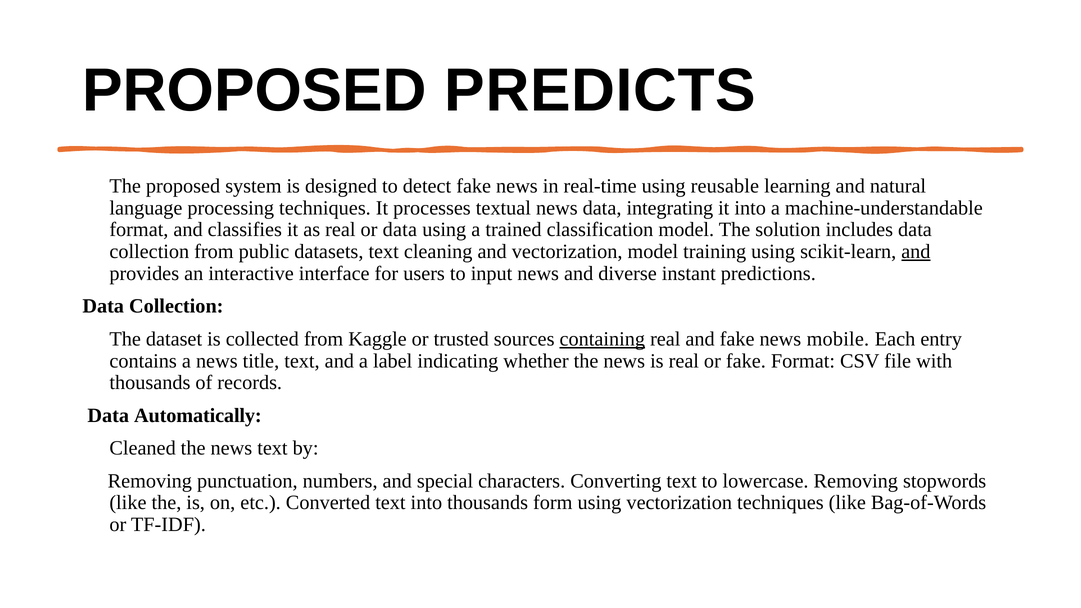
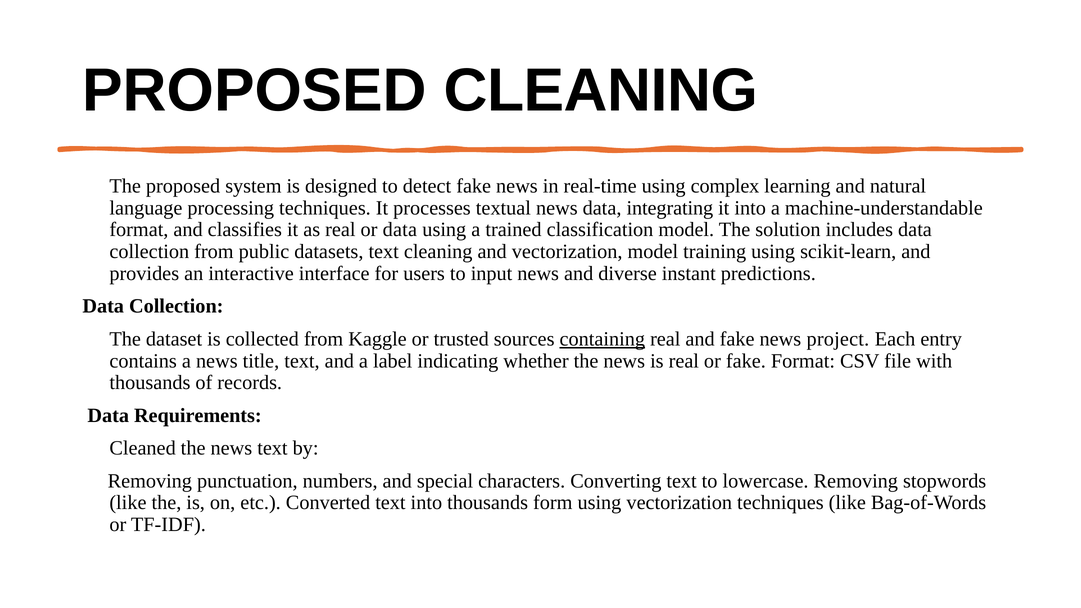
PROPOSED PREDICTS: PREDICTS -> CLEANING
reusable: reusable -> complex
and at (916, 252) underline: present -> none
mobile: mobile -> project
Automatically: Automatically -> Requirements
